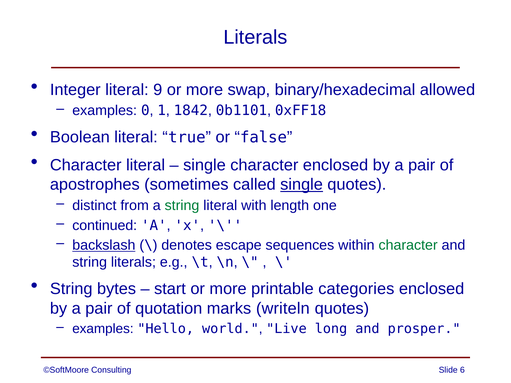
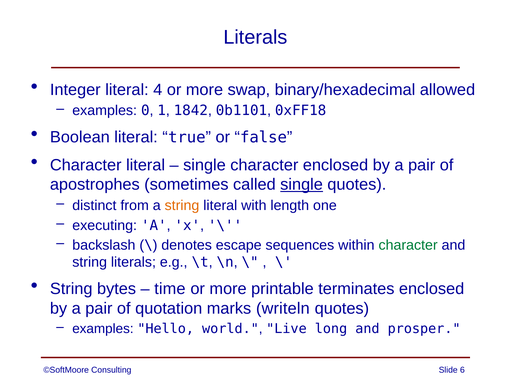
9: 9 -> 4
string at (182, 206) colour: green -> orange
continued: continued -> executing
backslash underline: present -> none
start: start -> time
categories: categories -> terminates
